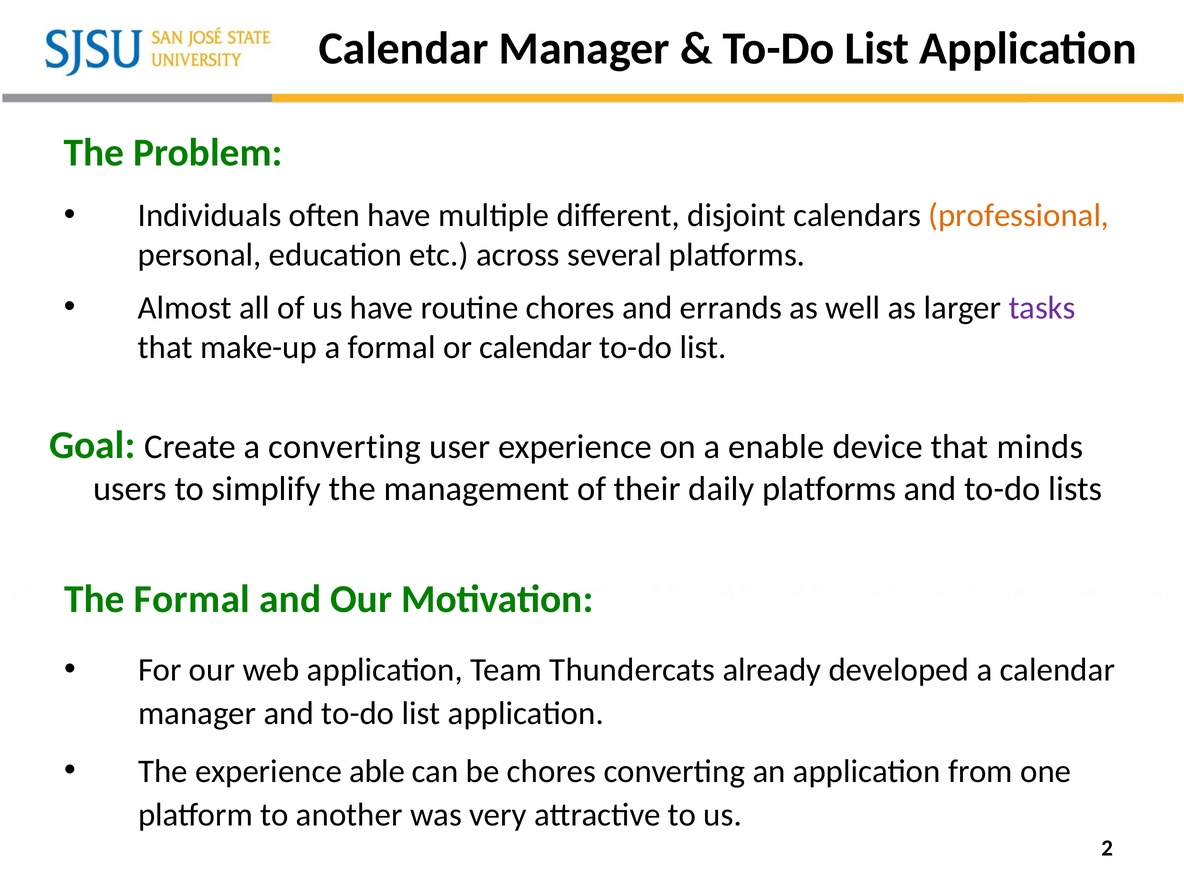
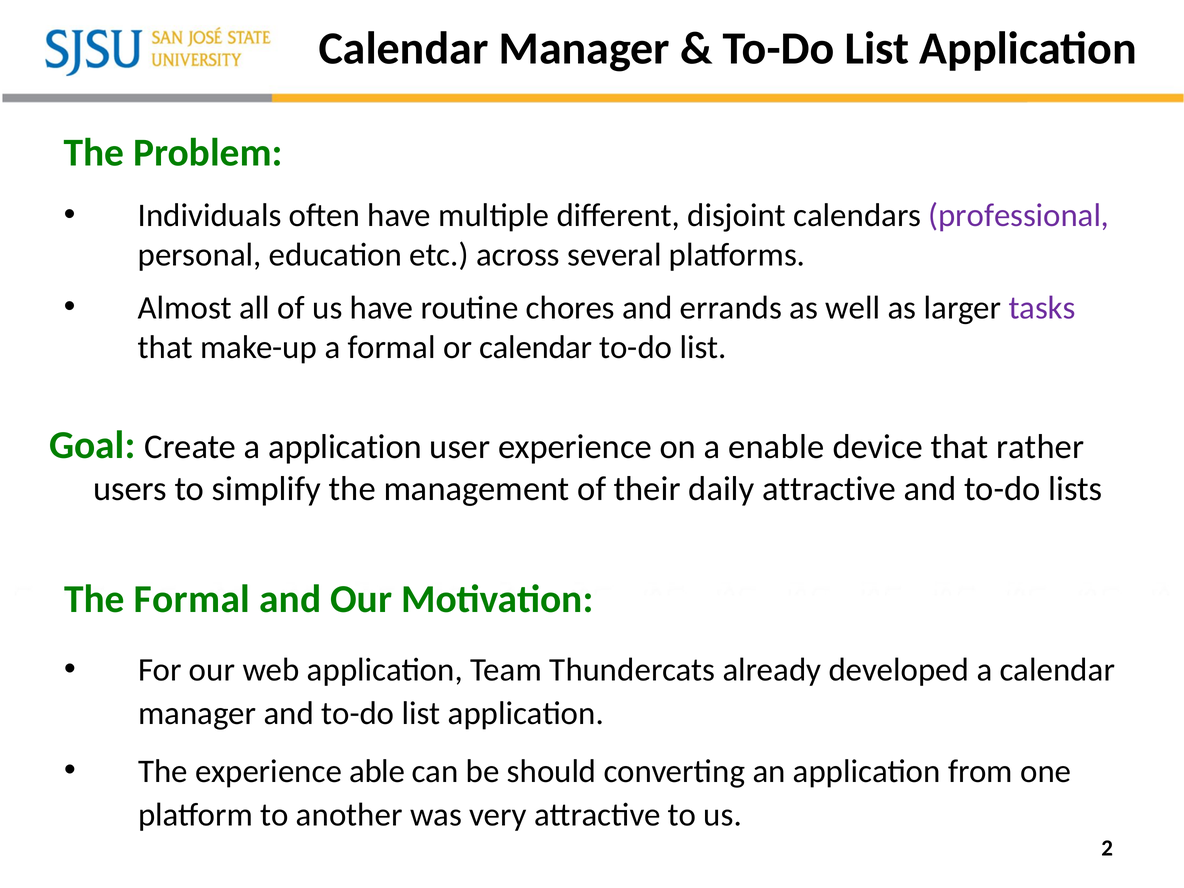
professional colour: orange -> purple
a converting: converting -> application
minds: minds -> rather
daily platforms: platforms -> attractive
be chores: chores -> should
